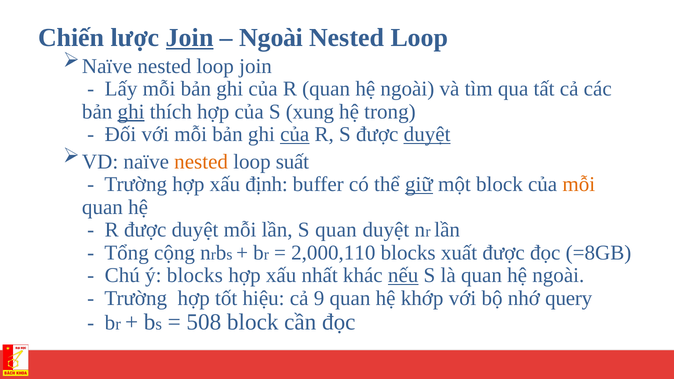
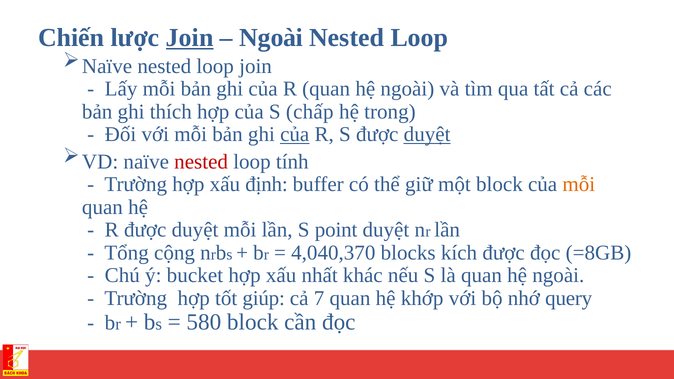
ghi at (131, 112) underline: present -> none
xung: xung -> chấp
nested at (201, 162) colour: orange -> red
suất: suất -> tính
giữ underline: present -> none
S quan: quan -> point
2,000,110: 2,000,110 -> 4,040,370
xuất: xuất -> kích
ý blocks: blocks -> bucket
nếu underline: present -> none
hiệu: hiệu -> giúp
9: 9 -> 7
508: 508 -> 580
